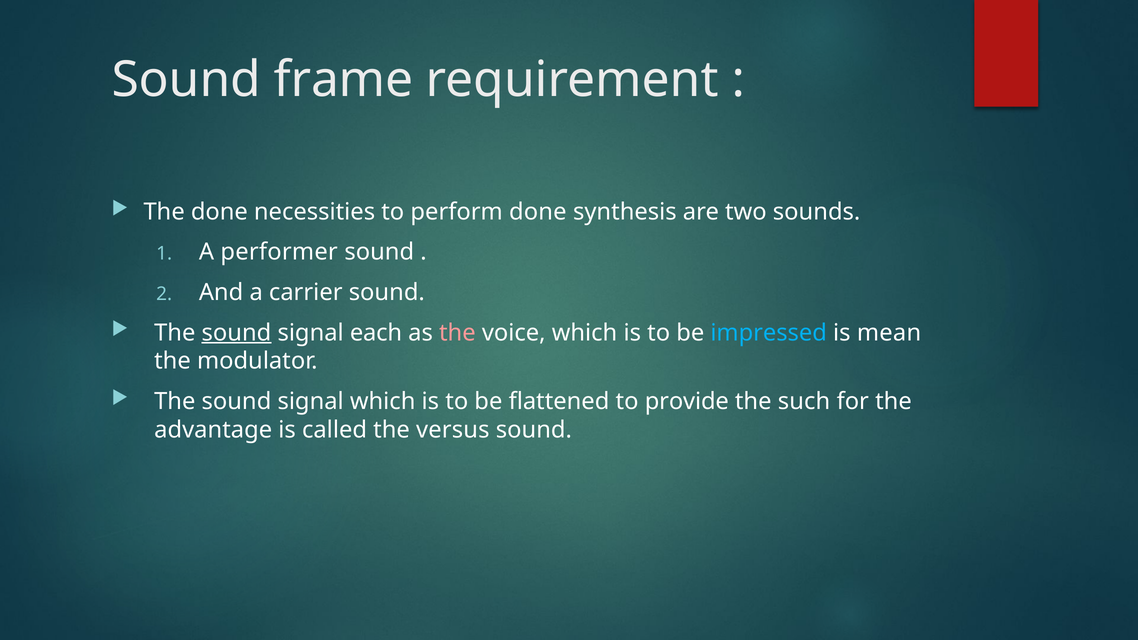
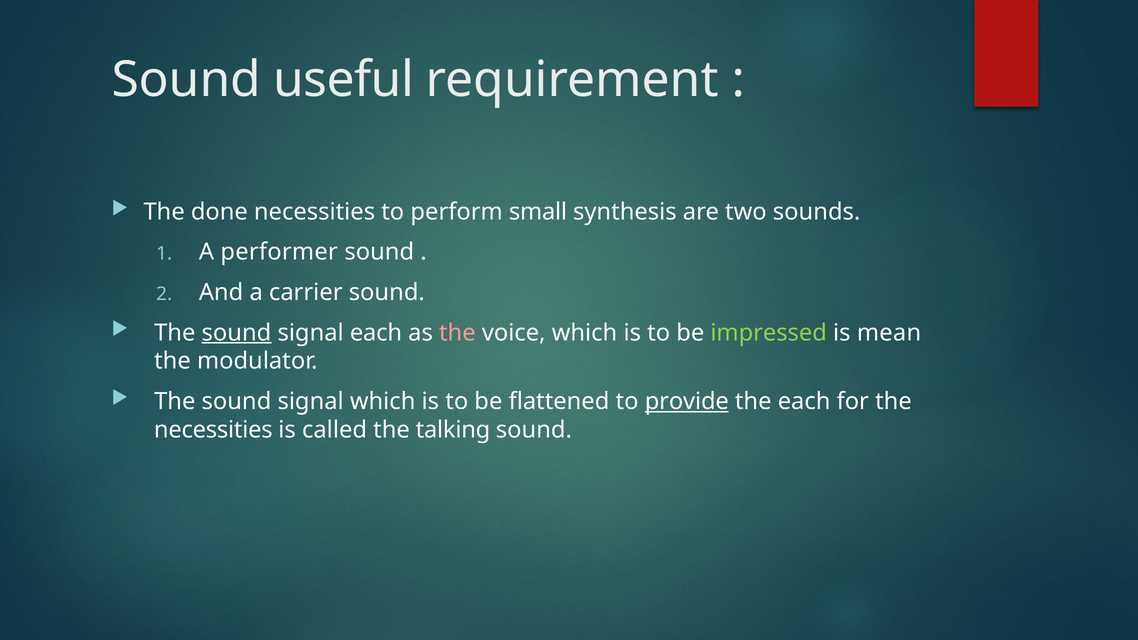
frame: frame -> useful
perform done: done -> small
impressed colour: light blue -> light green
provide underline: none -> present
the such: such -> each
advantage at (213, 430): advantage -> necessities
versus: versus -> talking
